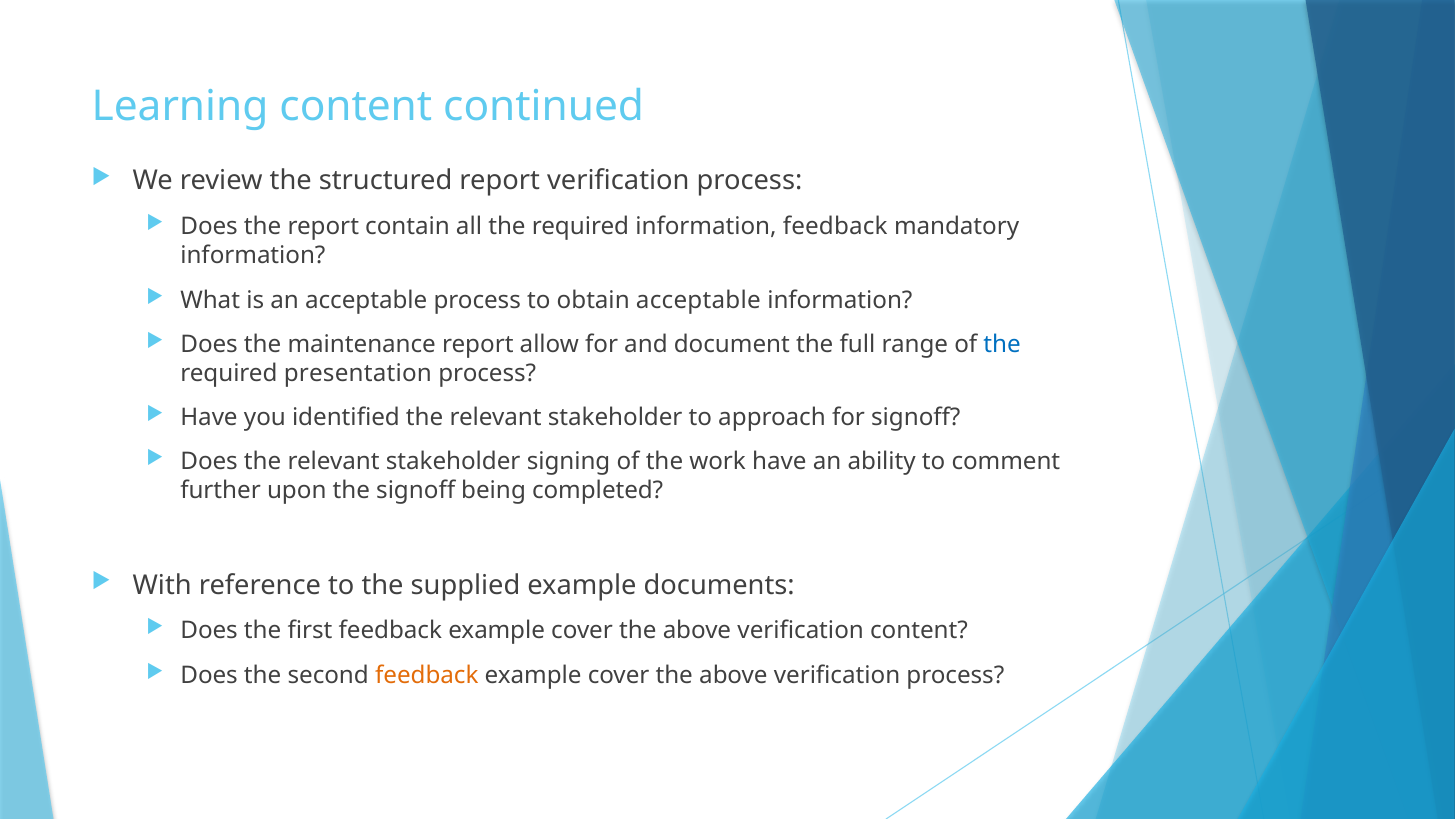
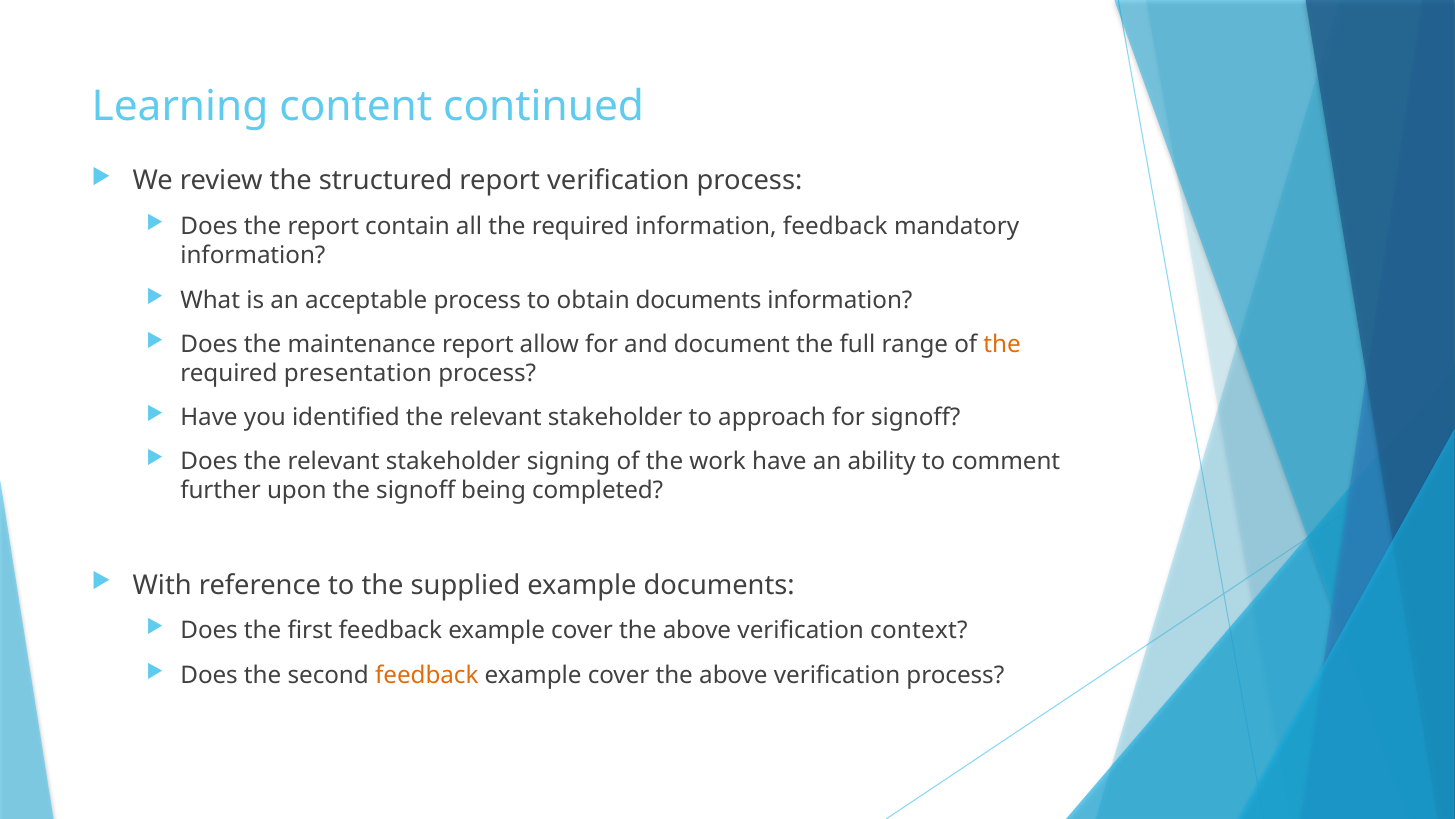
obtain acceptable: acceptable -> documents
the at (1002, 344) colour: blue -> orange
verification content: content -> context
